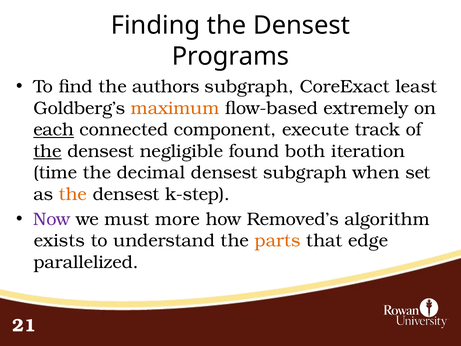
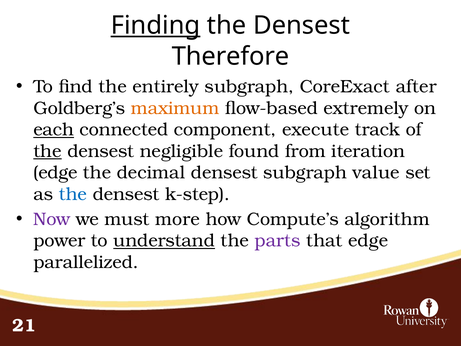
Finding underline: none -> present
Programs: Programs -> Therefore
authors: authors -> entirely
least: least -> after
both: both -> from
time at (55, 173): time -> edge
when: when -> value
the at (73, 194) colour: orange -> blue
Removed’s: Removed’s -> Compute’s
exists: exists -> power
understand underline: none -> present
parts colour: orange -> purple
